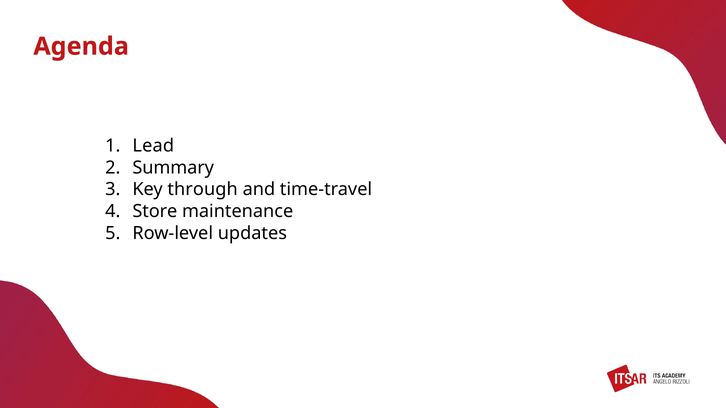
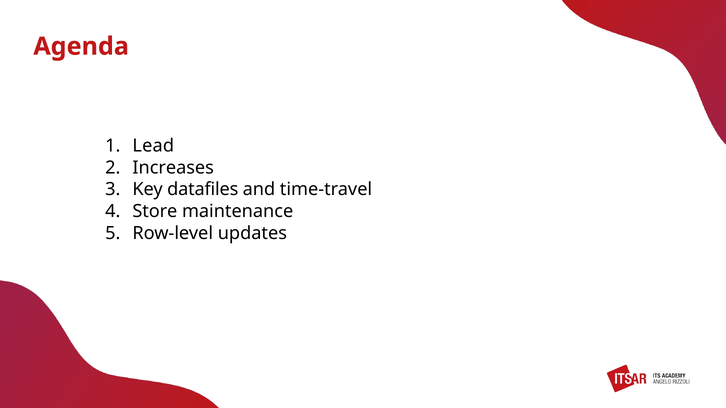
Summary: Summary -> Increases
through: through -> datafiles
